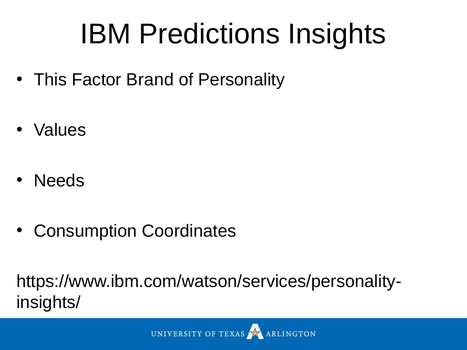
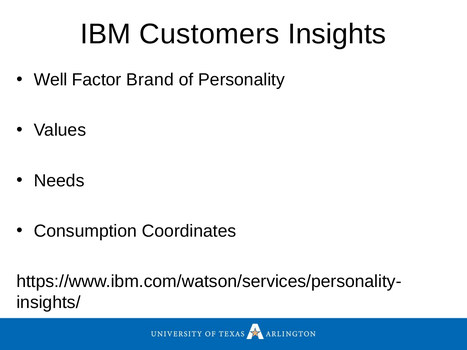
Predictions: Predictions -> Customers
This: This -> Well
